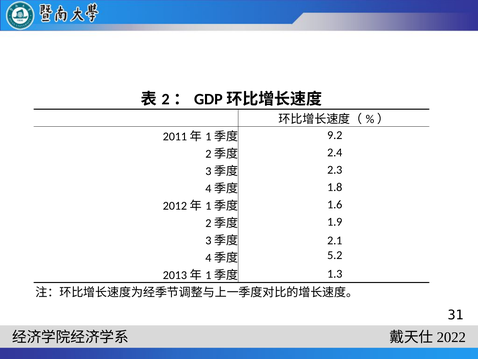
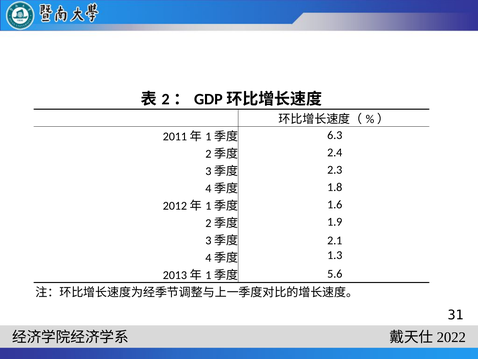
9.2: 9.2 -> 6.3
5.2: 5.2 -> 1.3
1.3: 1.3 -> 5.6
